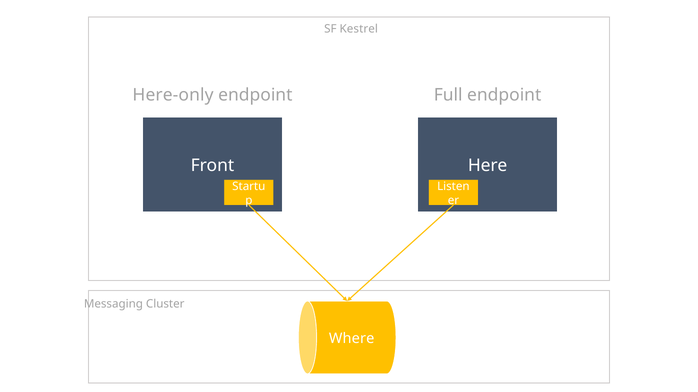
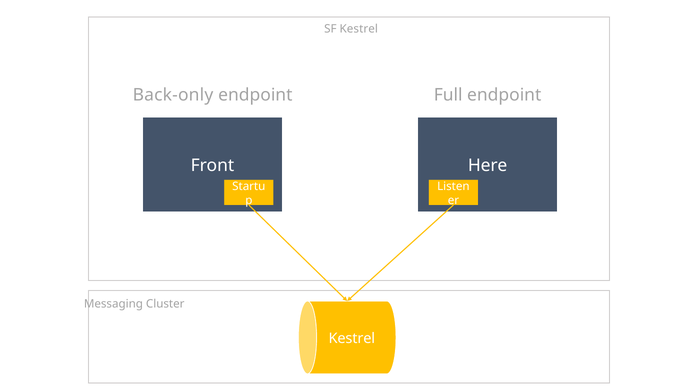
Here-only: Here-only -> Back-only
Where at (352, 339): Where -> Kestrel
